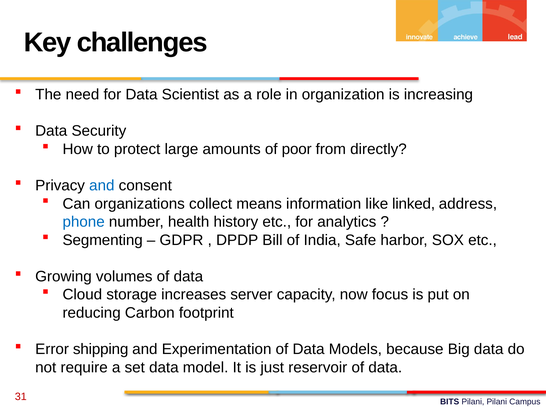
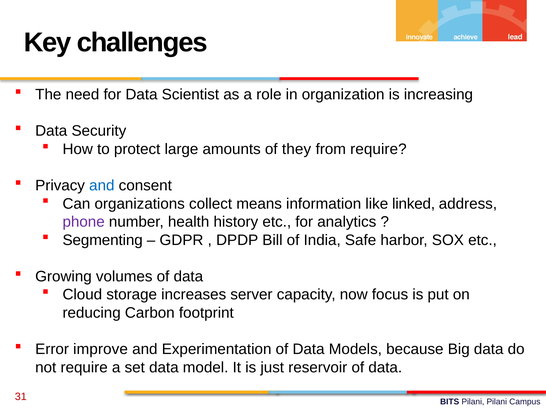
poor: poor -> they
from directly: directly -> require
phone colour: blue -> purple
shipping: shipping -> improve
